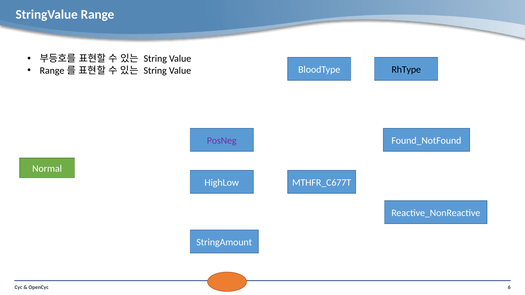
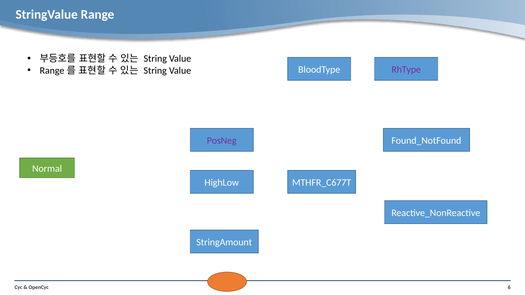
RhType colour: black -> purple
